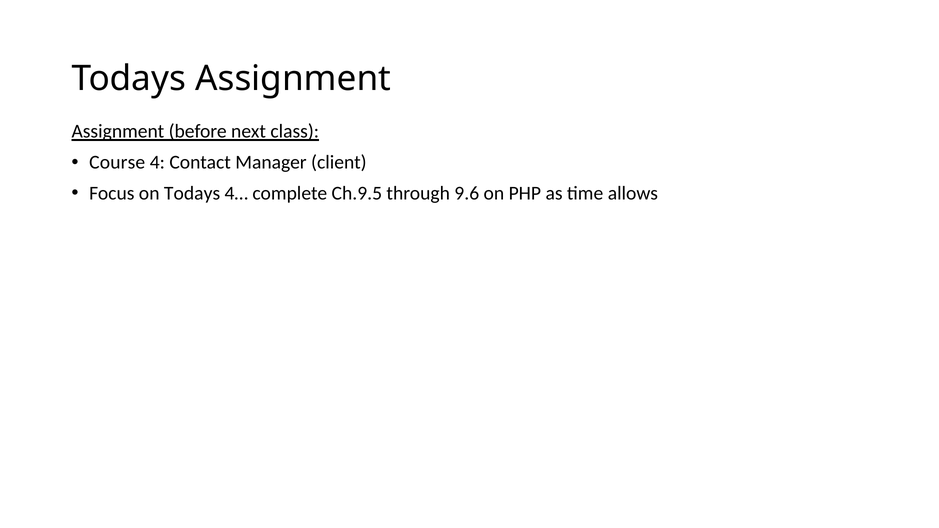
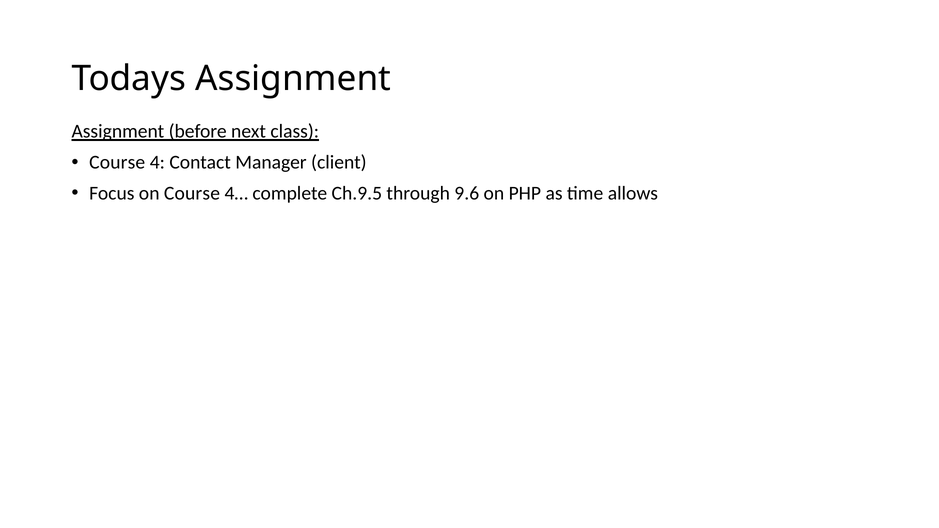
on Todays: Todays -> Course
